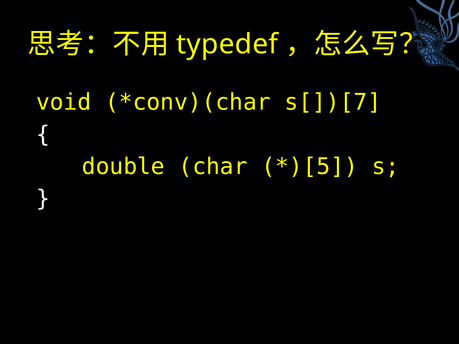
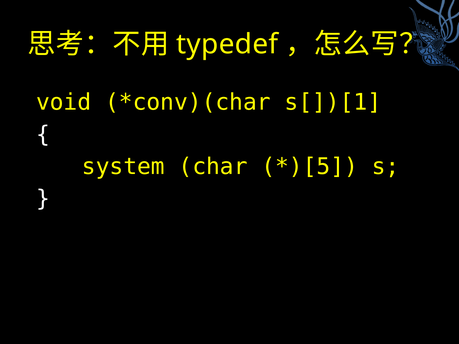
s[])[7: s[])[7 -> s[])[1
double: double -> system
